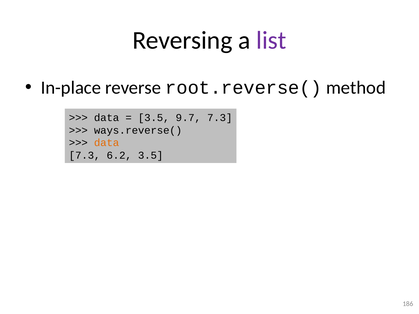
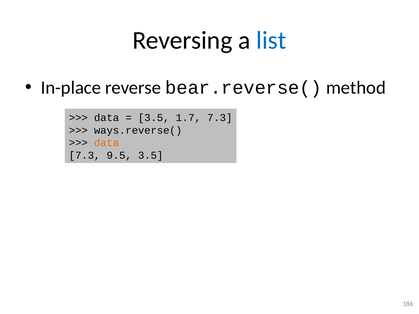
list colour: purple -> blue
root.reverse(: root.reverse( -> bear.reverse(
9.7: 9.7 -> 1.7
6.2: 6.2 -> 9.5
